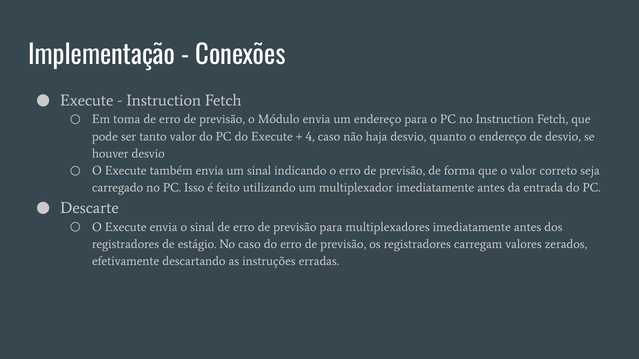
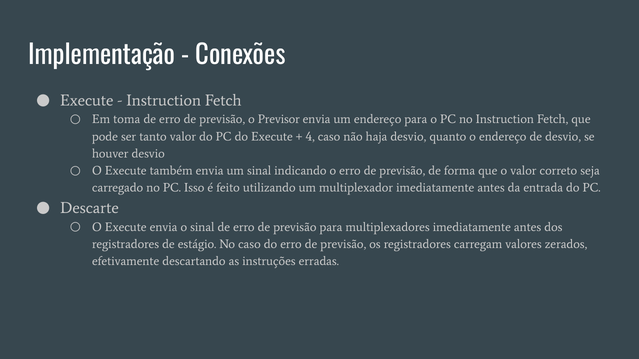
Módulo: Módulo -> Previsor
